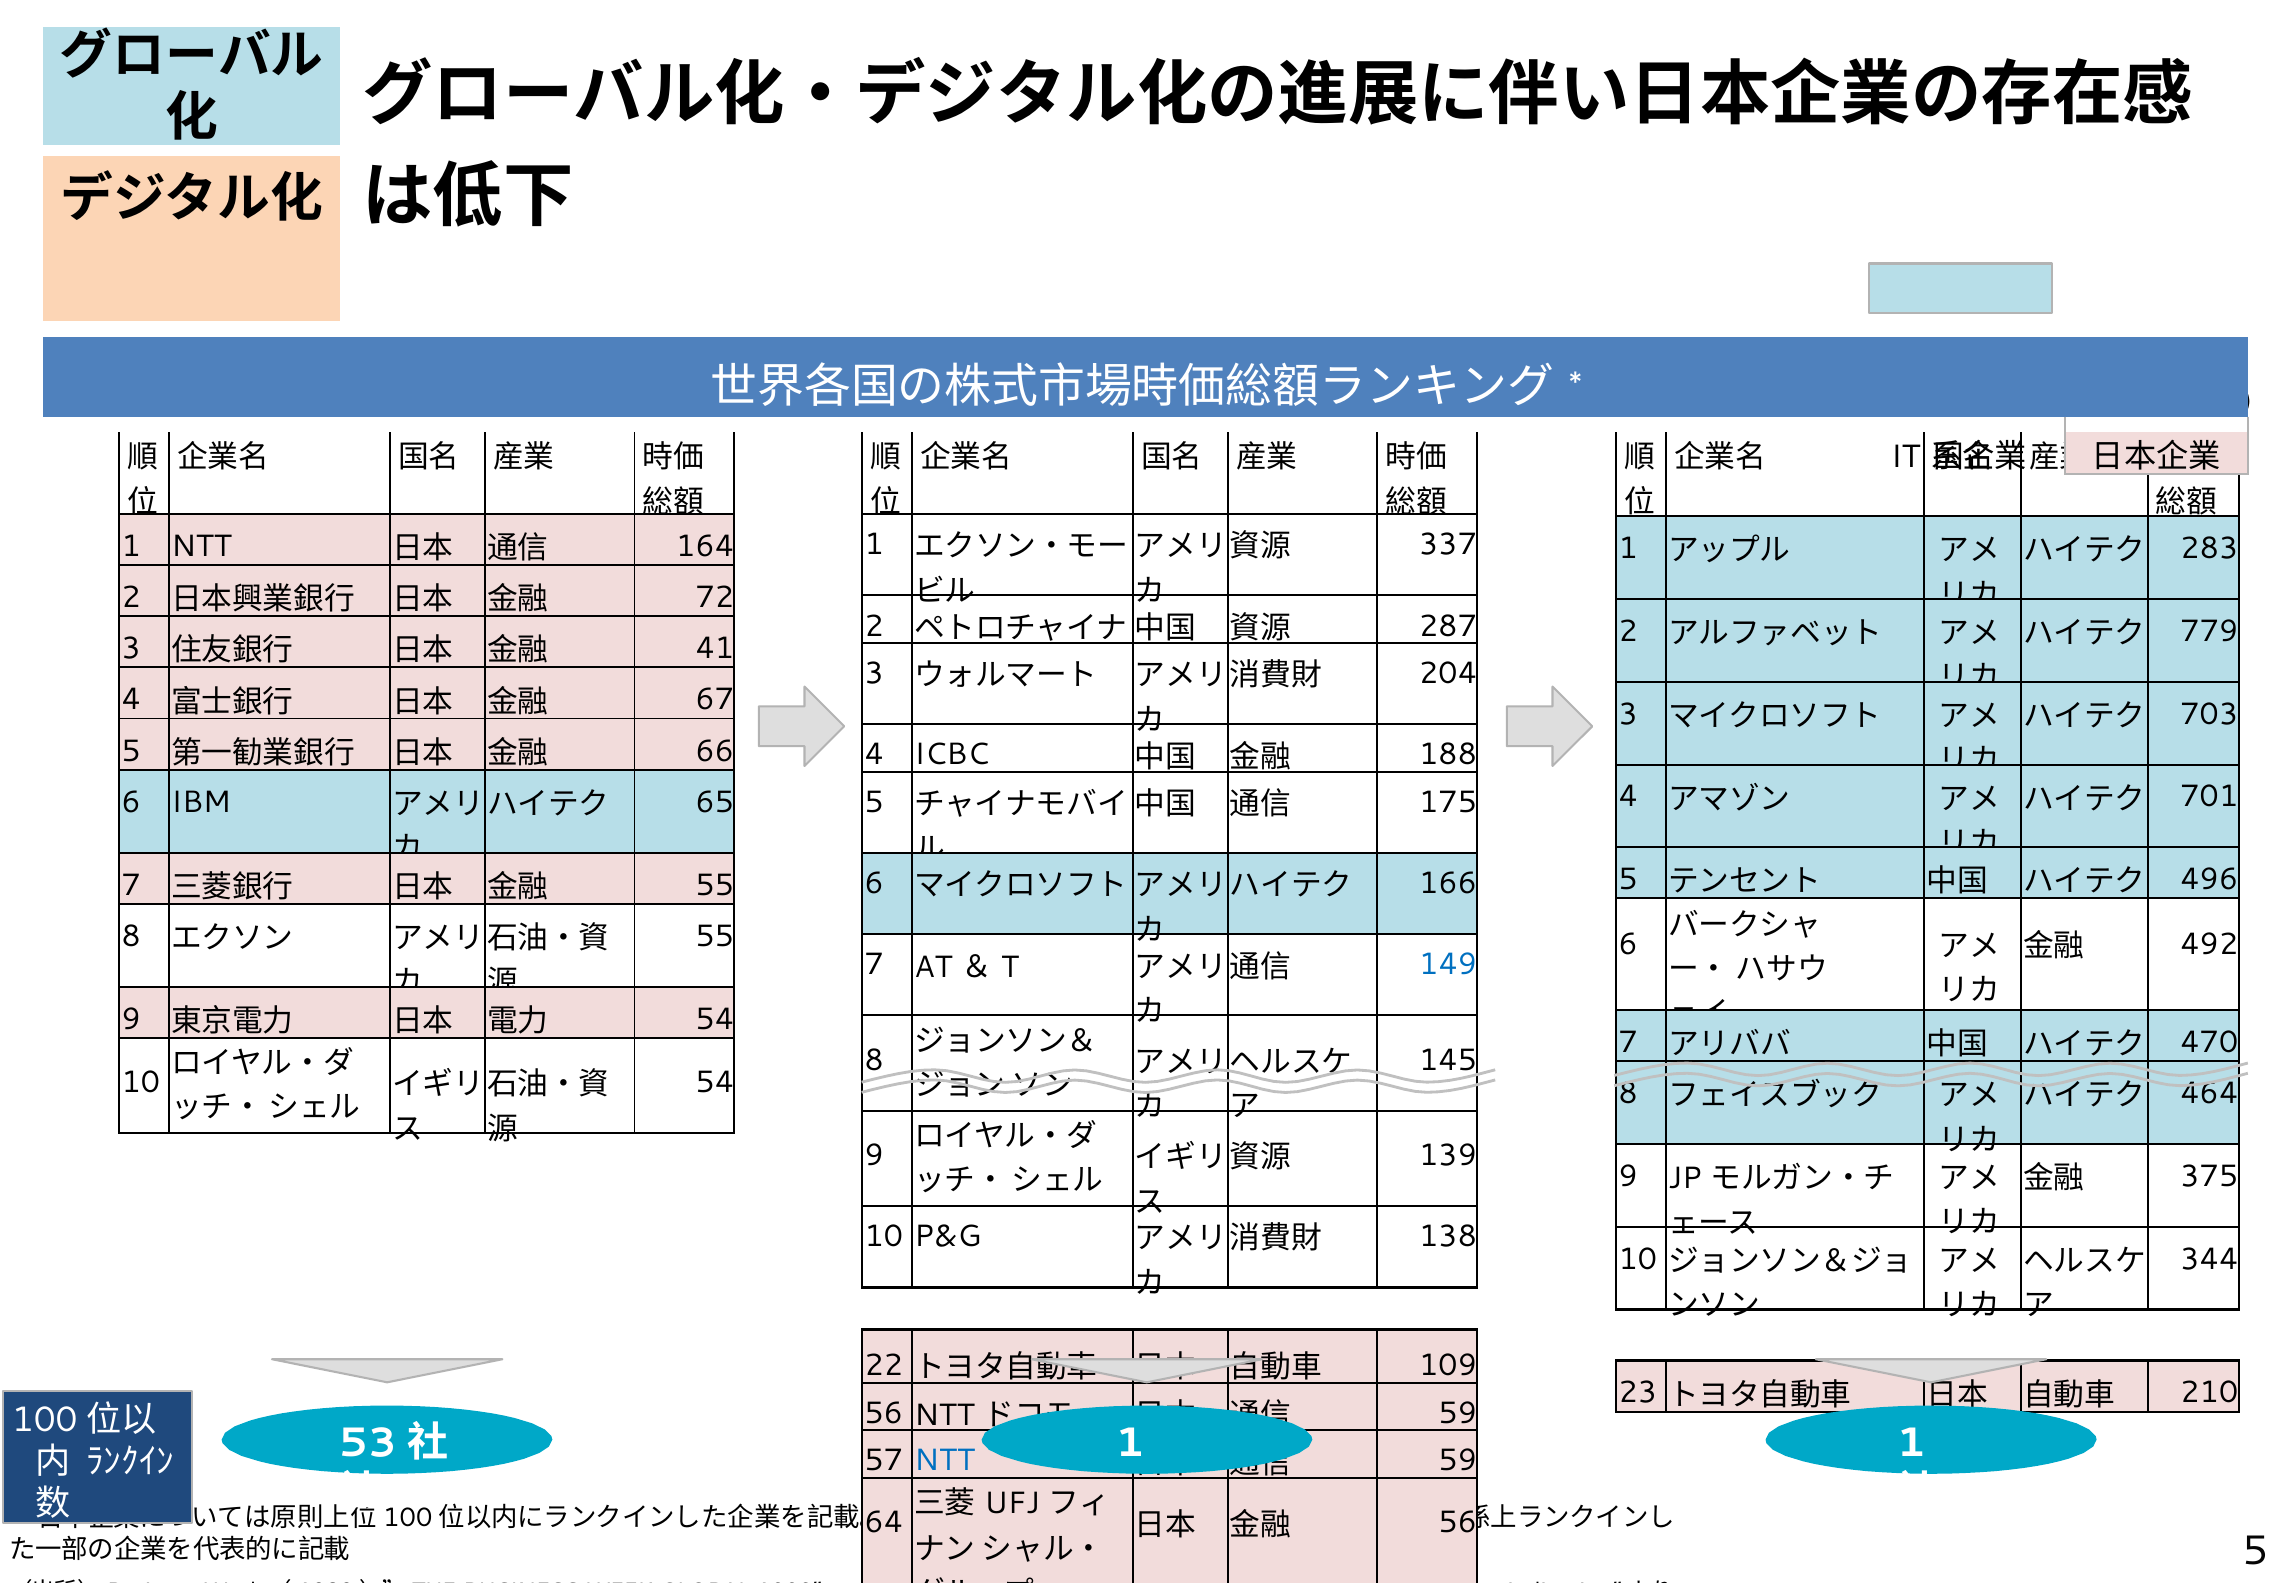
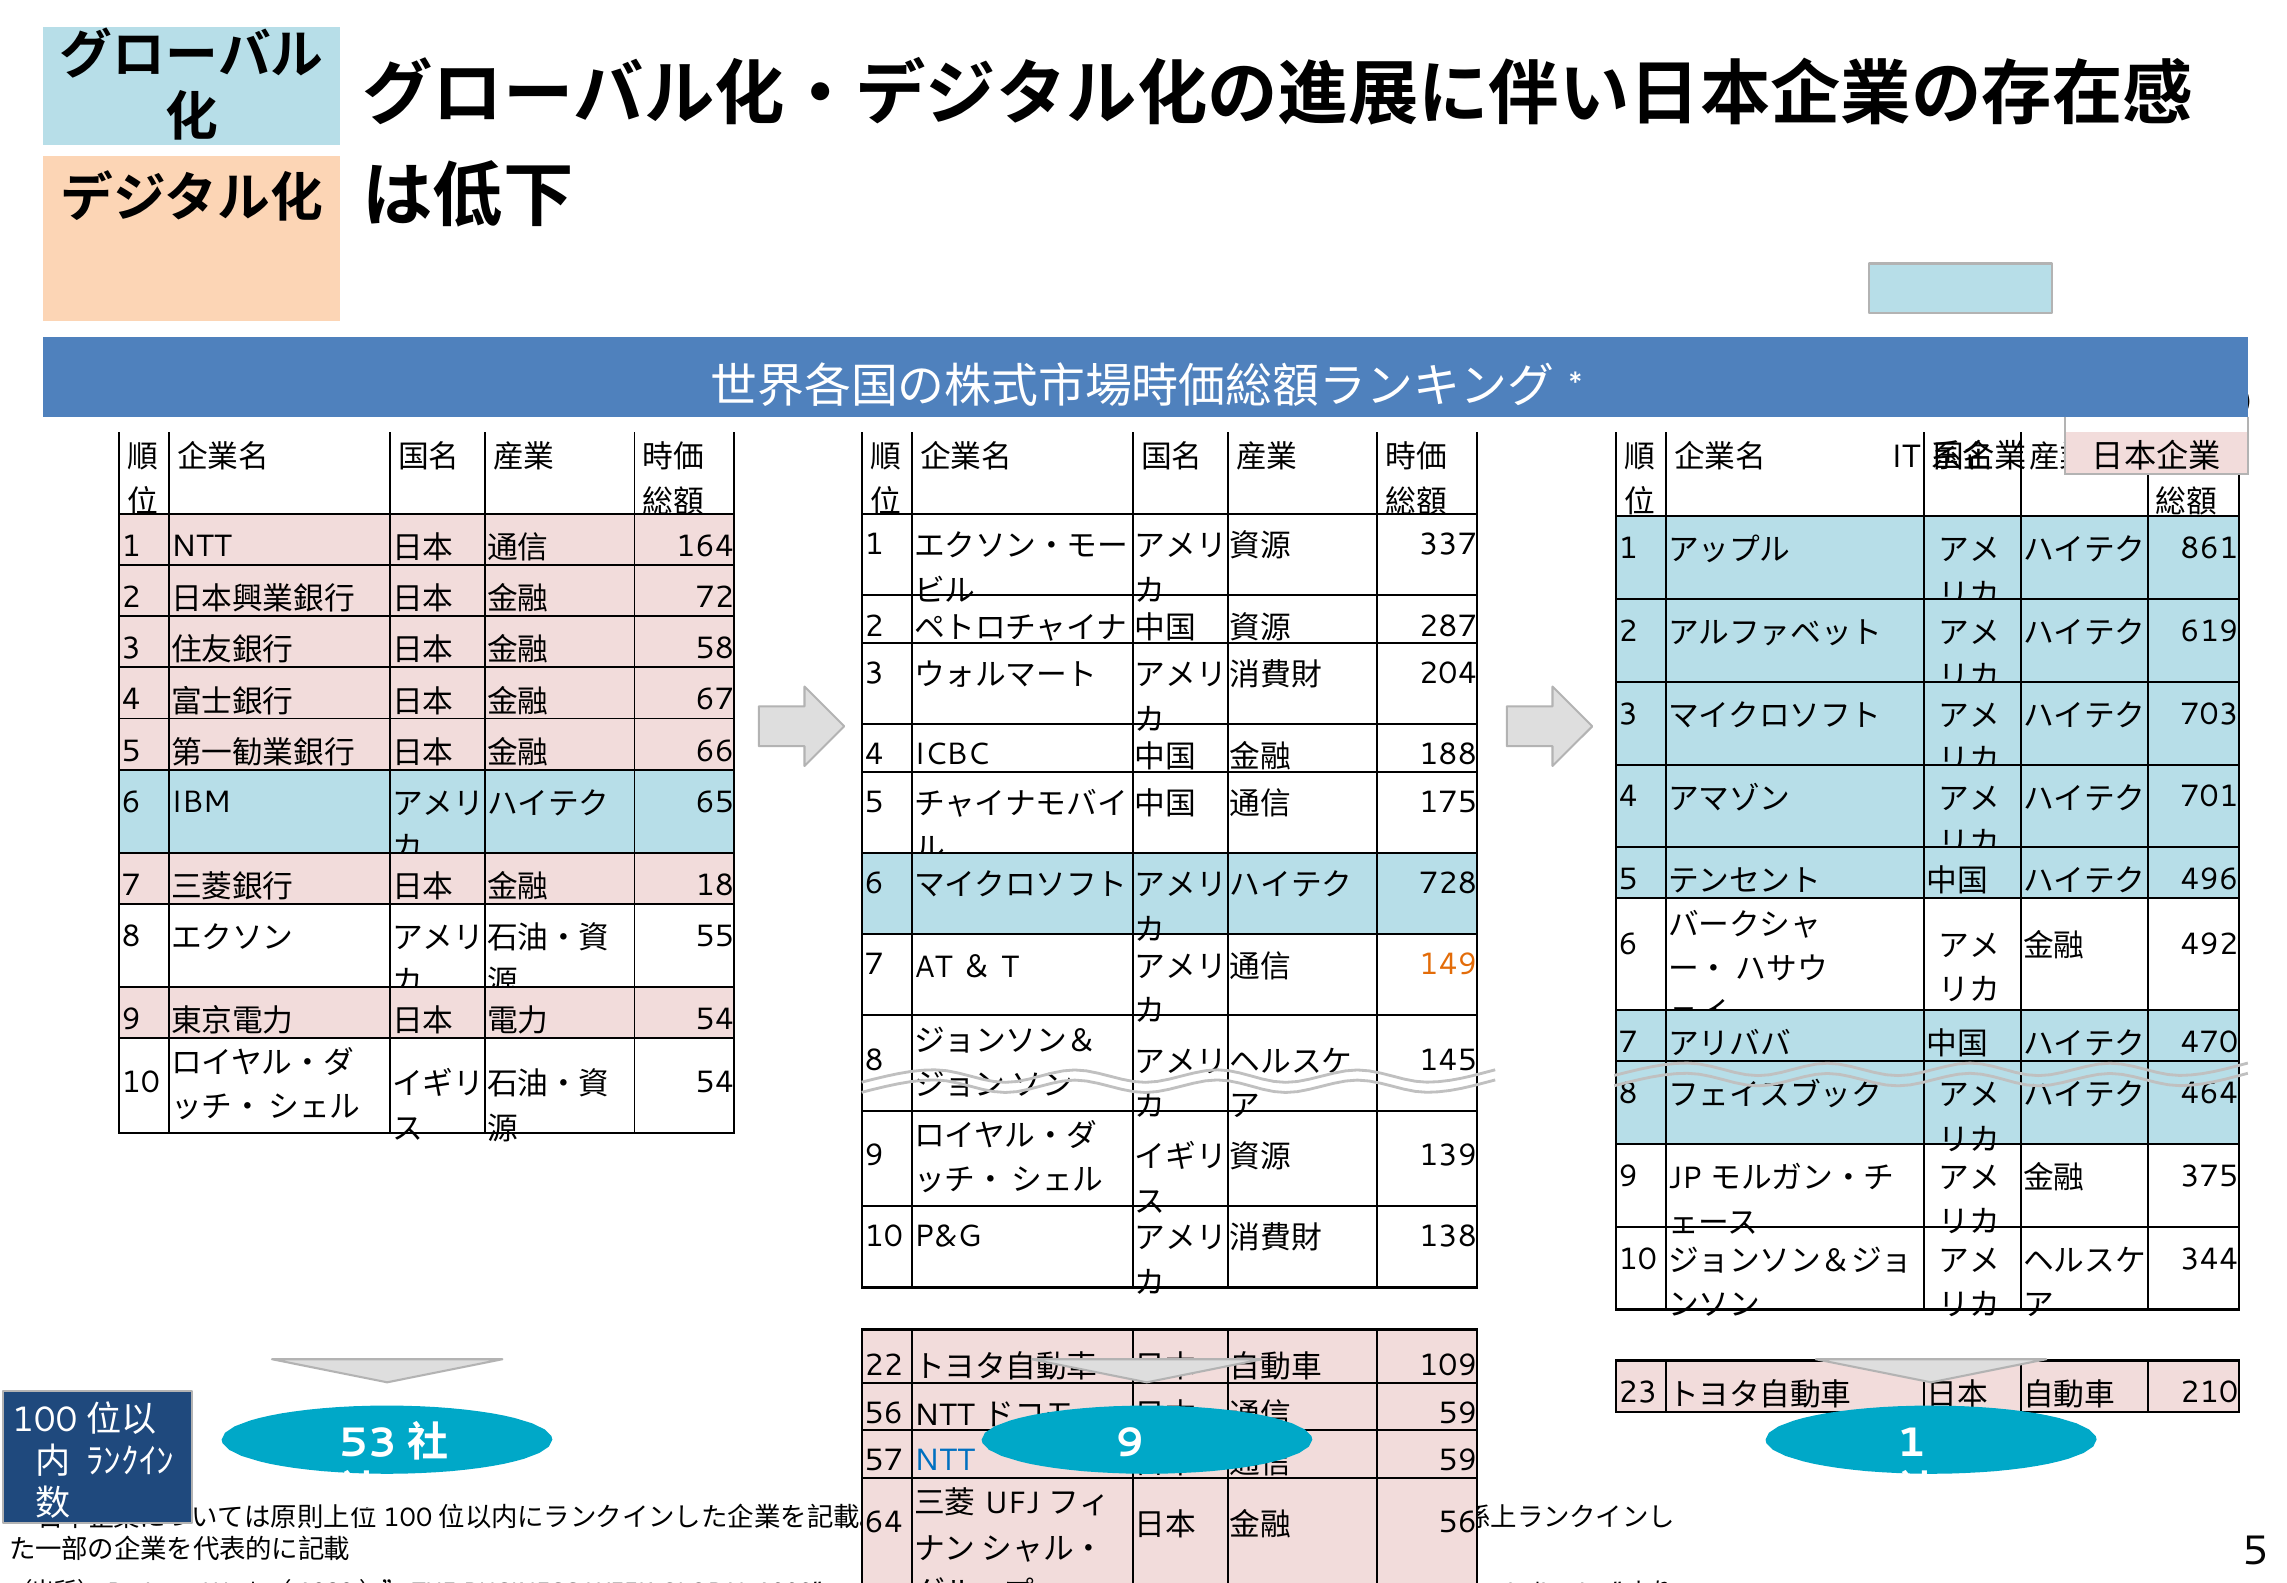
283: 283 -> 861
779: 779 -> 619
41: 41 -> 58
55 at (715, 885): 55 -> 18
166: 166 -> 728
149 colour: blue -> orange
1 at (1130, 1443): 1 -> 9
